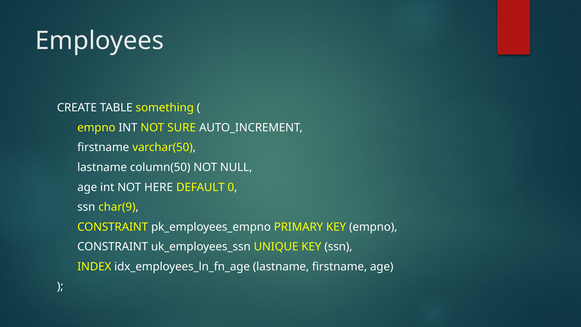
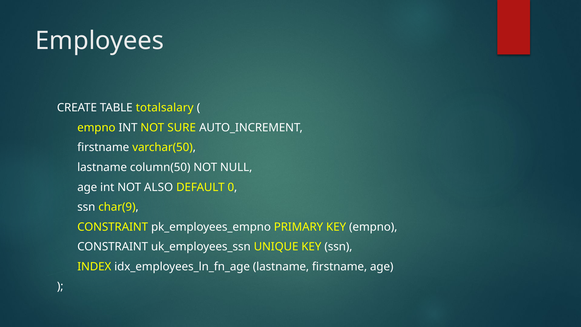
something: something -> totalsalary
HERE: HERE -> ALSO
